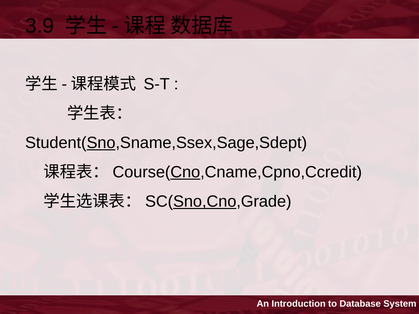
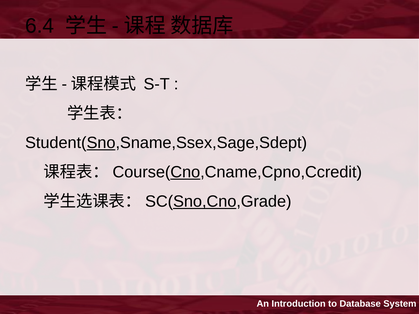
3.9: 3.9 -> 6.4
